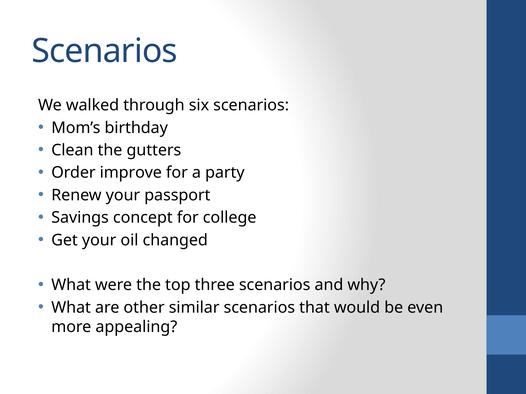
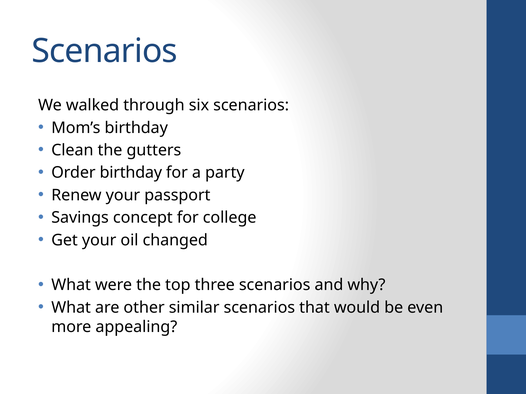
Order improve: improve -> birthday
